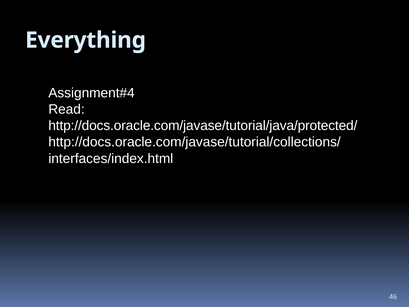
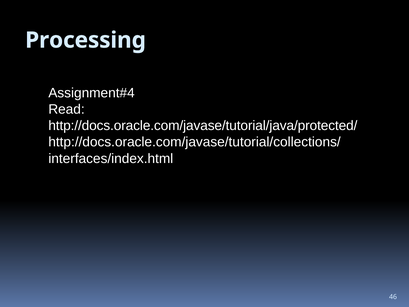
Everything: Everything -> Processing
